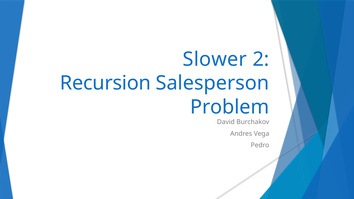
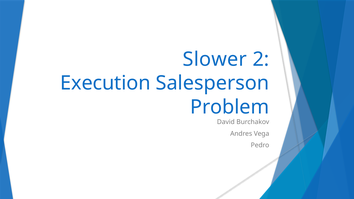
Recursion: Recursion -> Execution
